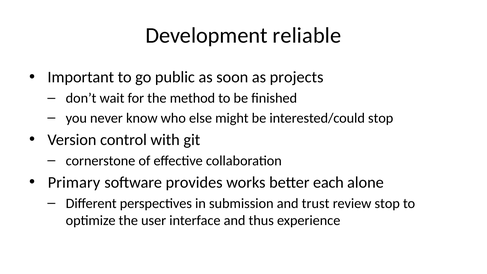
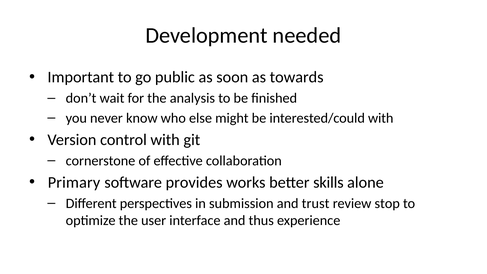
reliable: reliable -> needed
projects: projects -> towards
method: method -> analysis
interested/could stop: stop -> with
each: each -> skills
